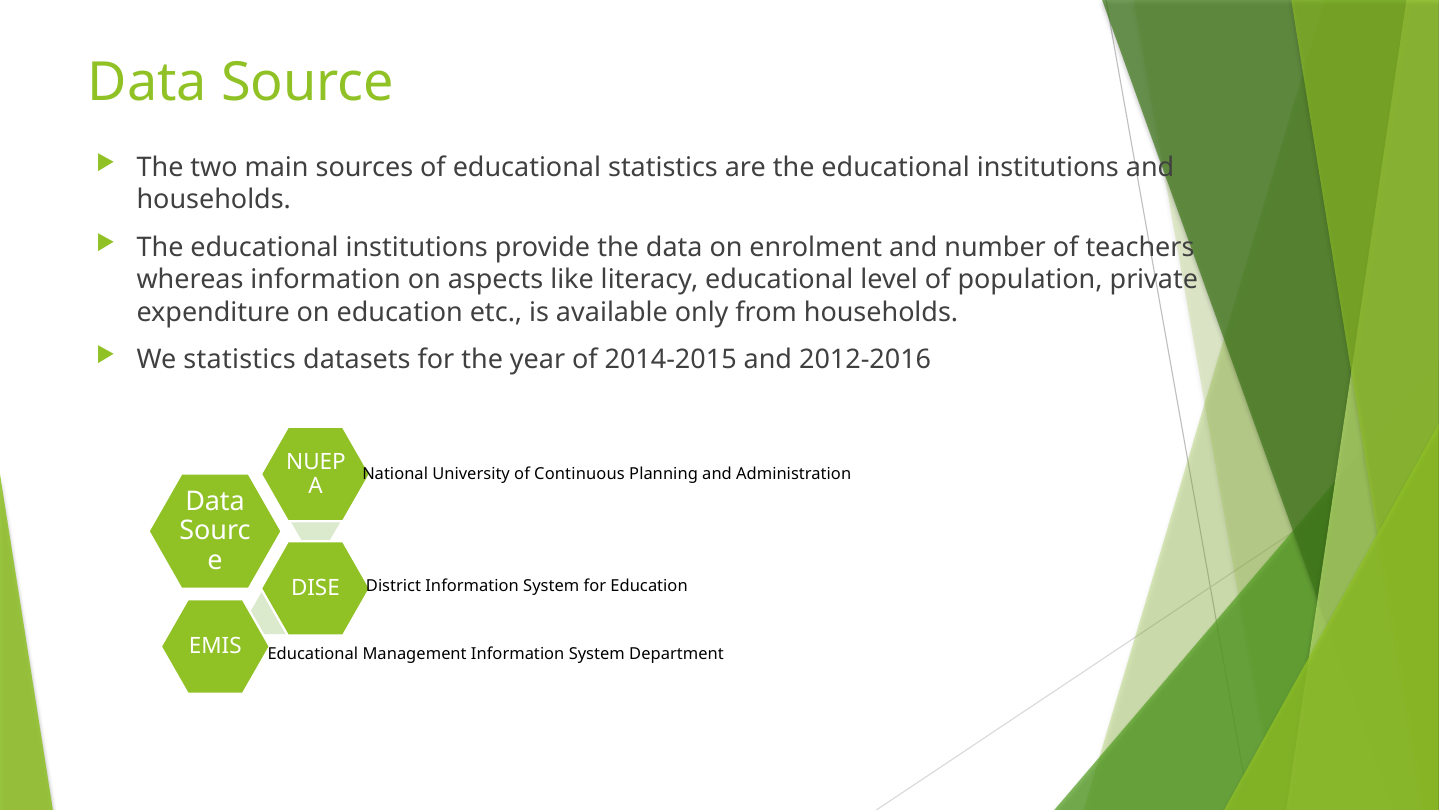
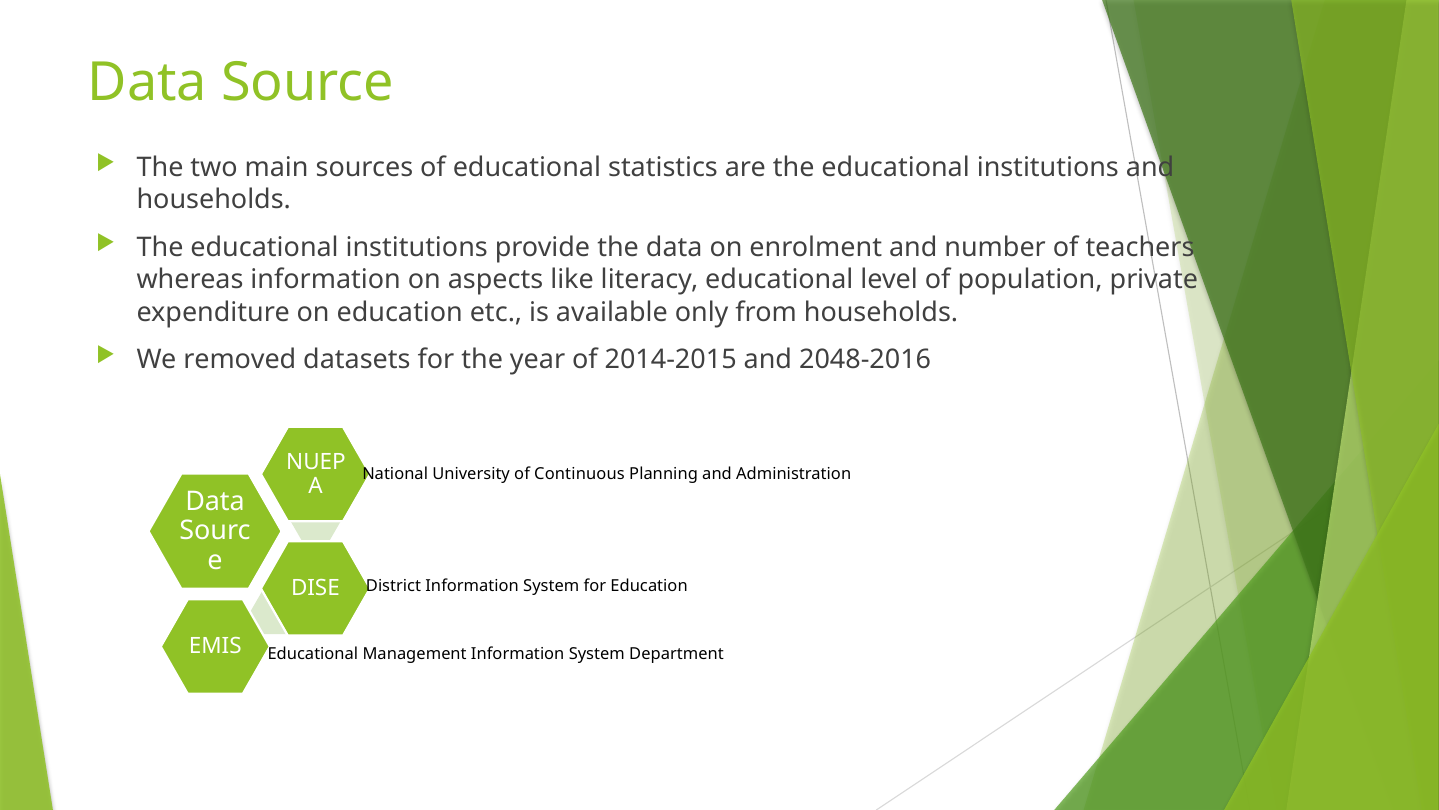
We statistics: statistics -> removed
2012-2016: 2012-2016 -> 2048-2016
